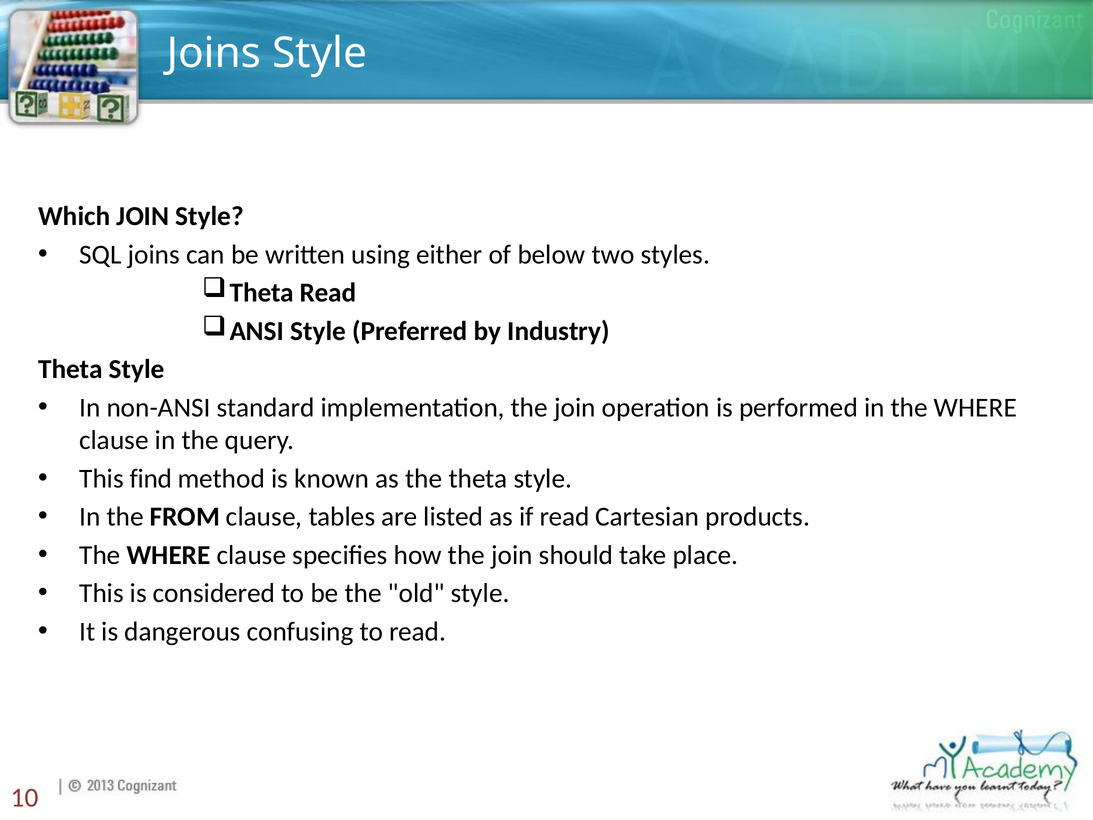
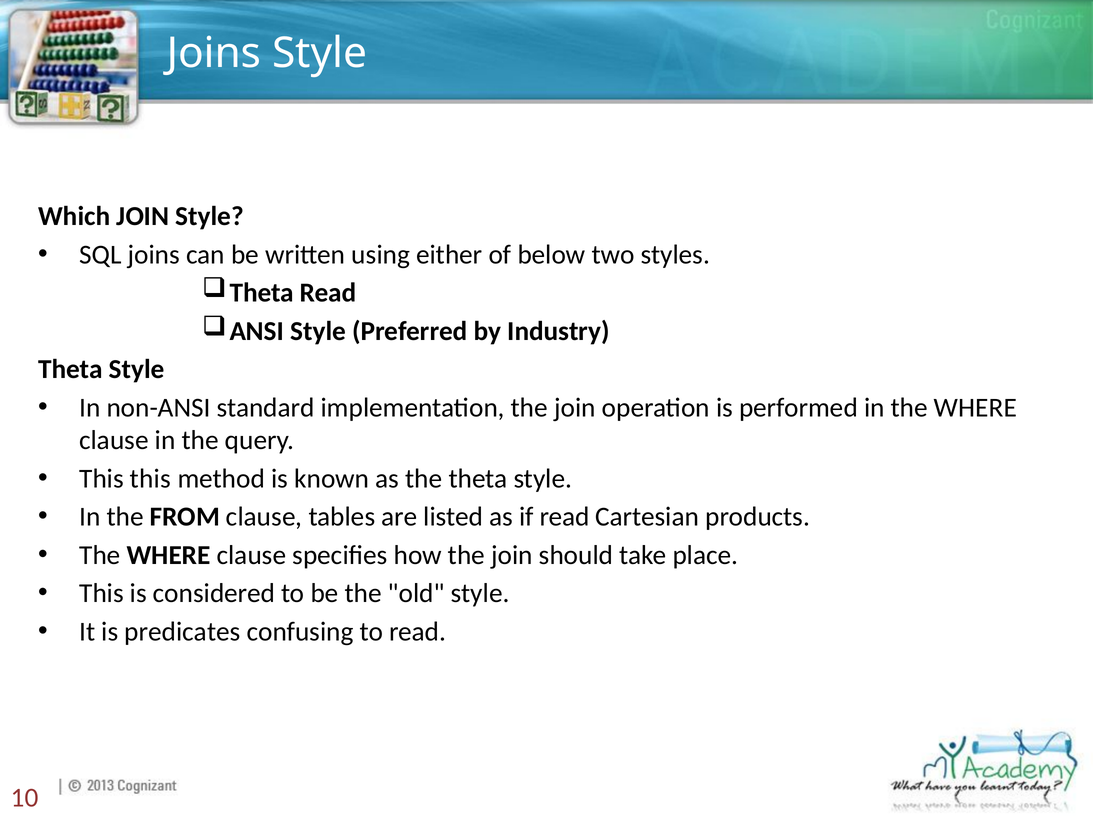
This find: find -> this
dangerous: dangerous -> predicates
